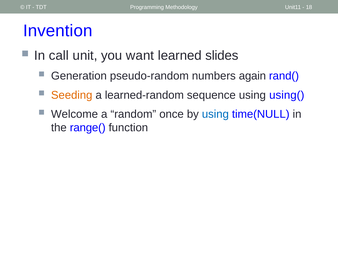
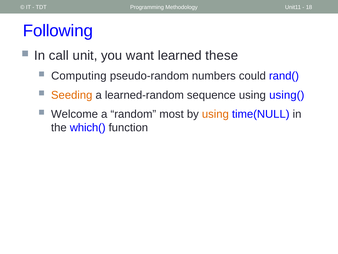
Invention: Invention -> Following
slides: slides -> these
Generation: Generation -> Computing
again: again -> could
once: once -> most
using at (215, 114) colour: blue -> orange
range(: range( -> which(
